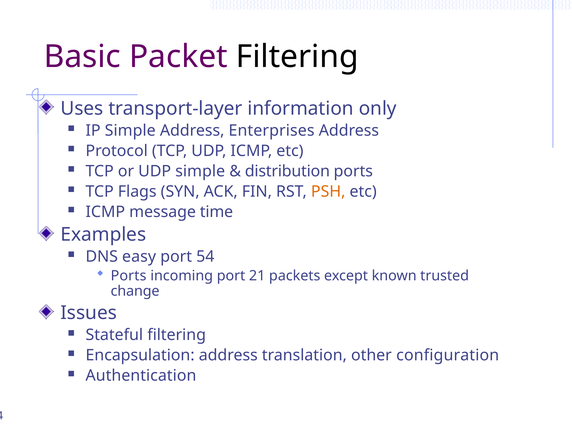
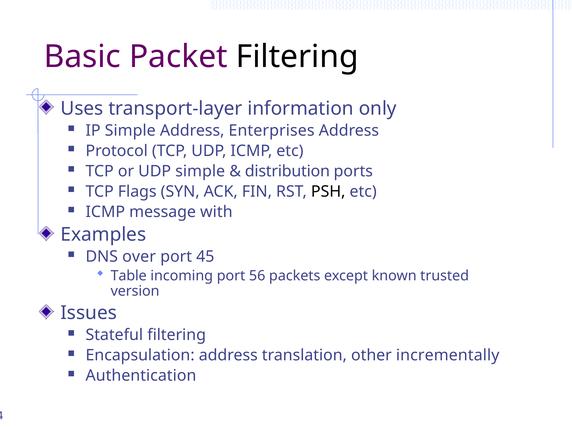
PSH colour: orange -> black
time: time -> with
easy: easy -> over
54: 54 -> 45
Ports at (129, 276): Ports -> Table
21: 21 -> 56
change: change -> version
configuration: configuration -> incrementally
